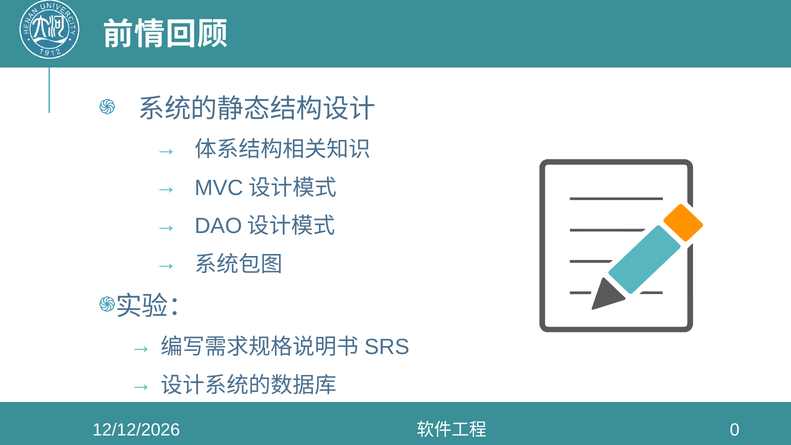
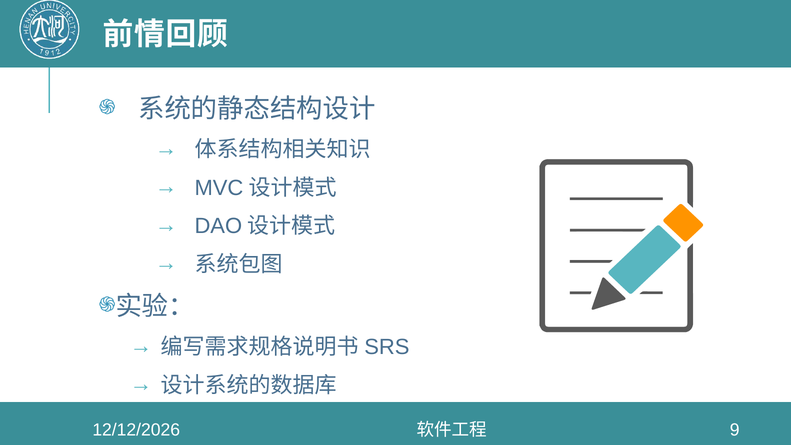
0: 0 -> 9
